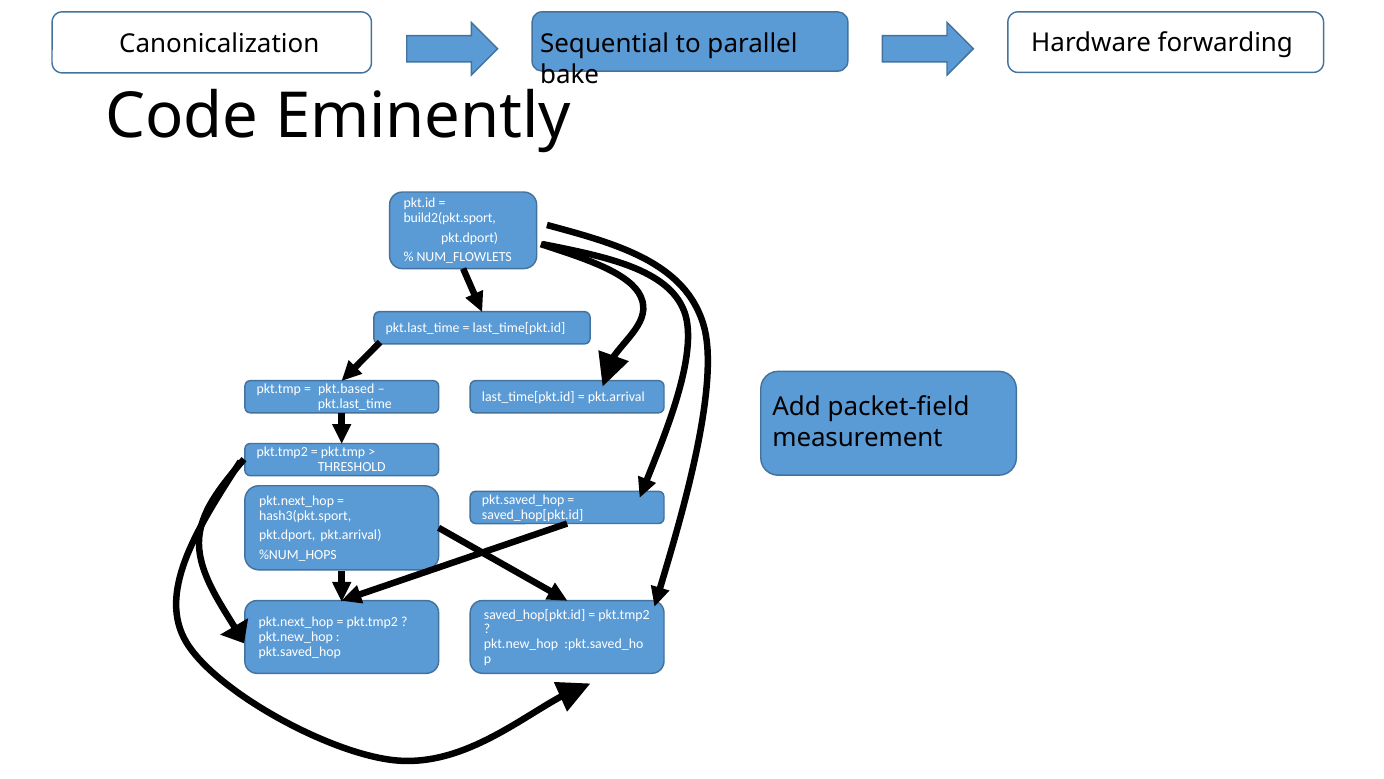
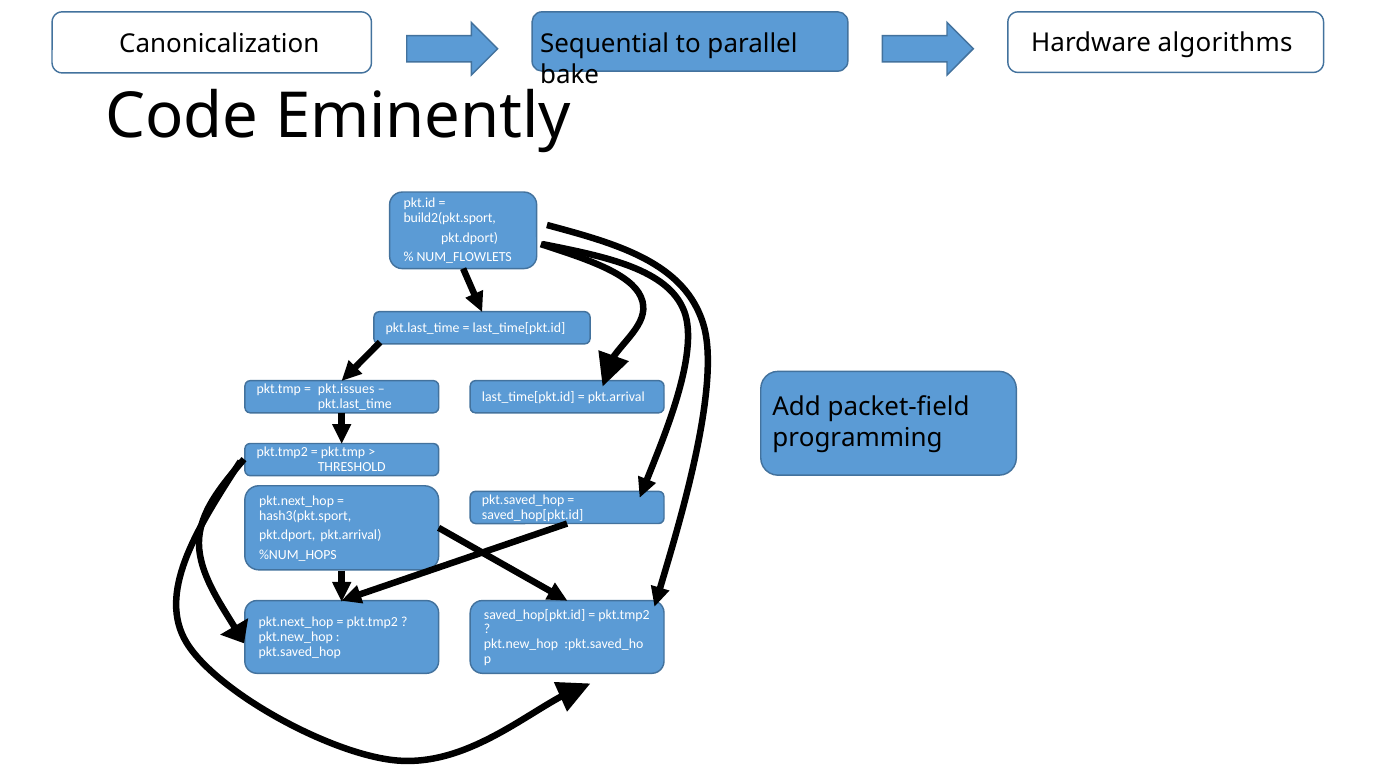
forwarding: forwarding -> algorithms
pkt.based: pkt.based -> pkt.issues
measurement: measurement -> programming
